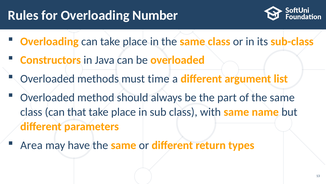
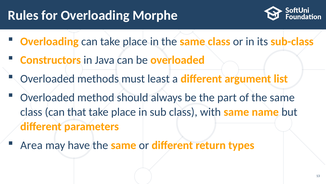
Number: Number -> Morphe
time: time -> least
